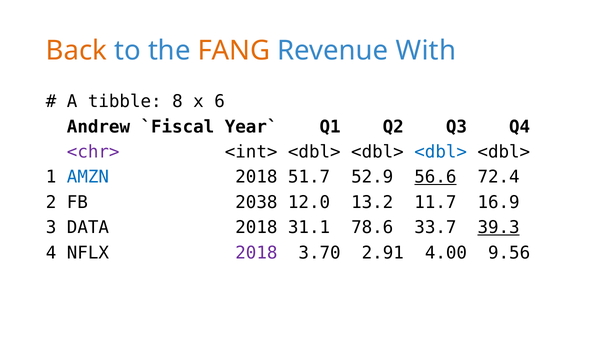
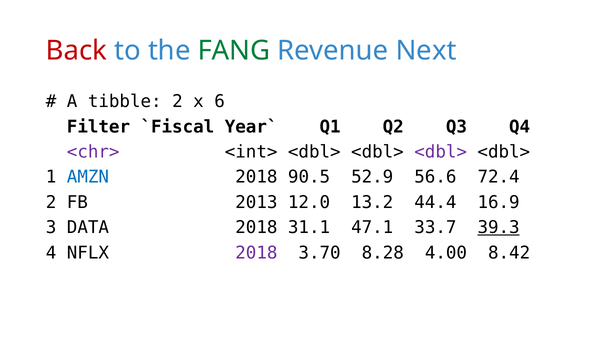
Back colour: orange -> red
FANG colour: orange -> green
With: With -> Next
tibble 8: 8 -> 2
Andrew: Andrew -> Filter
<dbl> at (441, 152) colour: blue -> purple
51.7: 51.7 -> 90.5
56.6 underline: present -> none
2038: 2038 -> 2013
11.7: 11.7 -> 44.4
78.6: 78.6 -> 47.1
2.91: 2.91 -> 8.28
9.56: 9.56 -> 8.42
